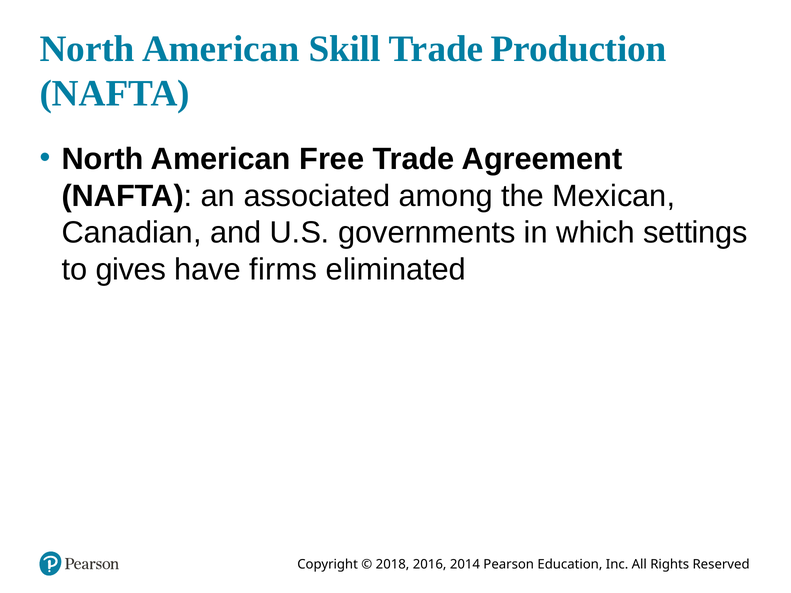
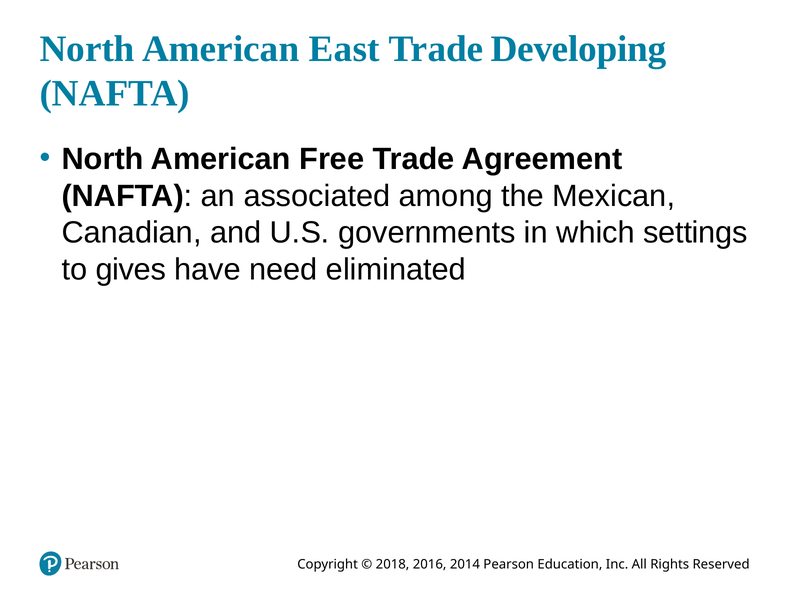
Skill: Skill -> East
Production: Production -> Developing
firms: firms -> need
